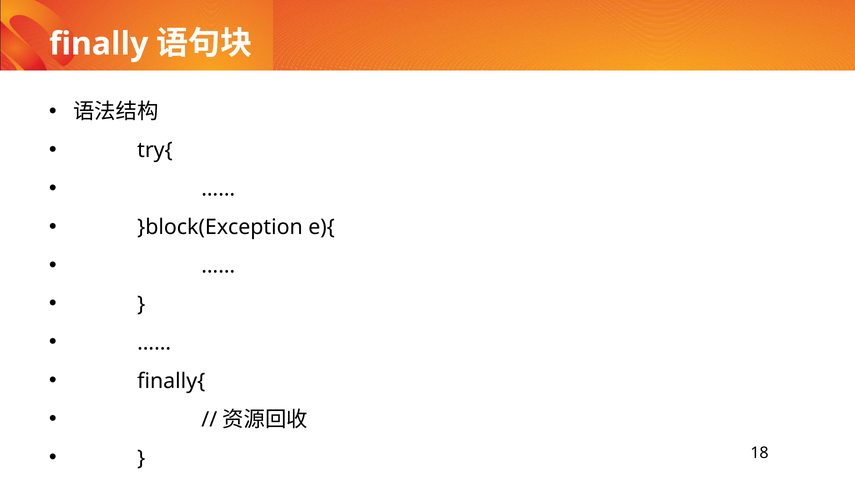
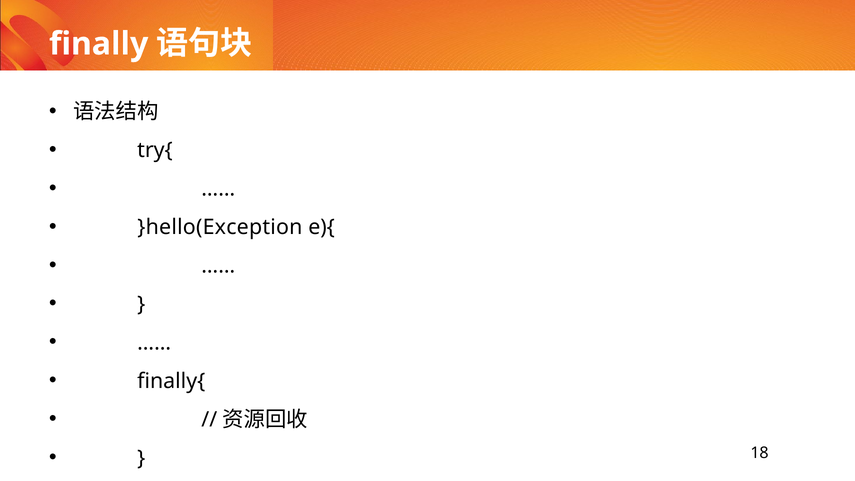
}block(Exception: }block(Exception -> }hello(Exception
